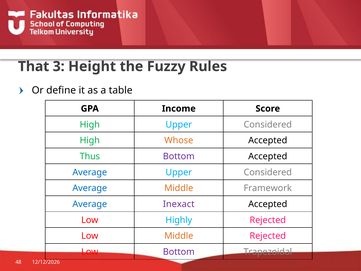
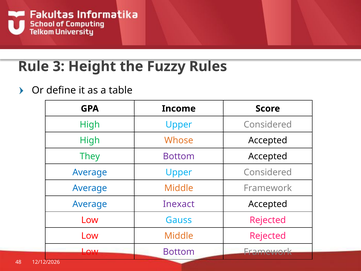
That: That -> Rule
Thus: Thus -> They
Highly: Highly -> Gauss
Bottom Trapezoidal: Trapezoidal -> Framework
